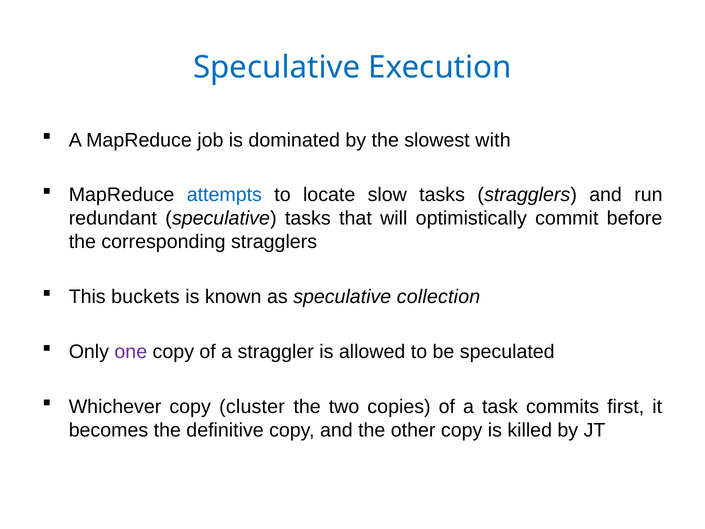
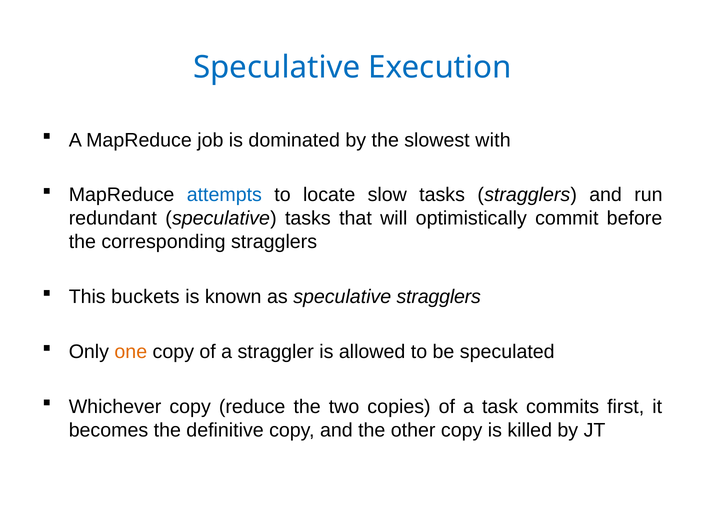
speculative collection: collection -> stragglers
one colour: purple -> orange
cluster: cluster -> reduce
